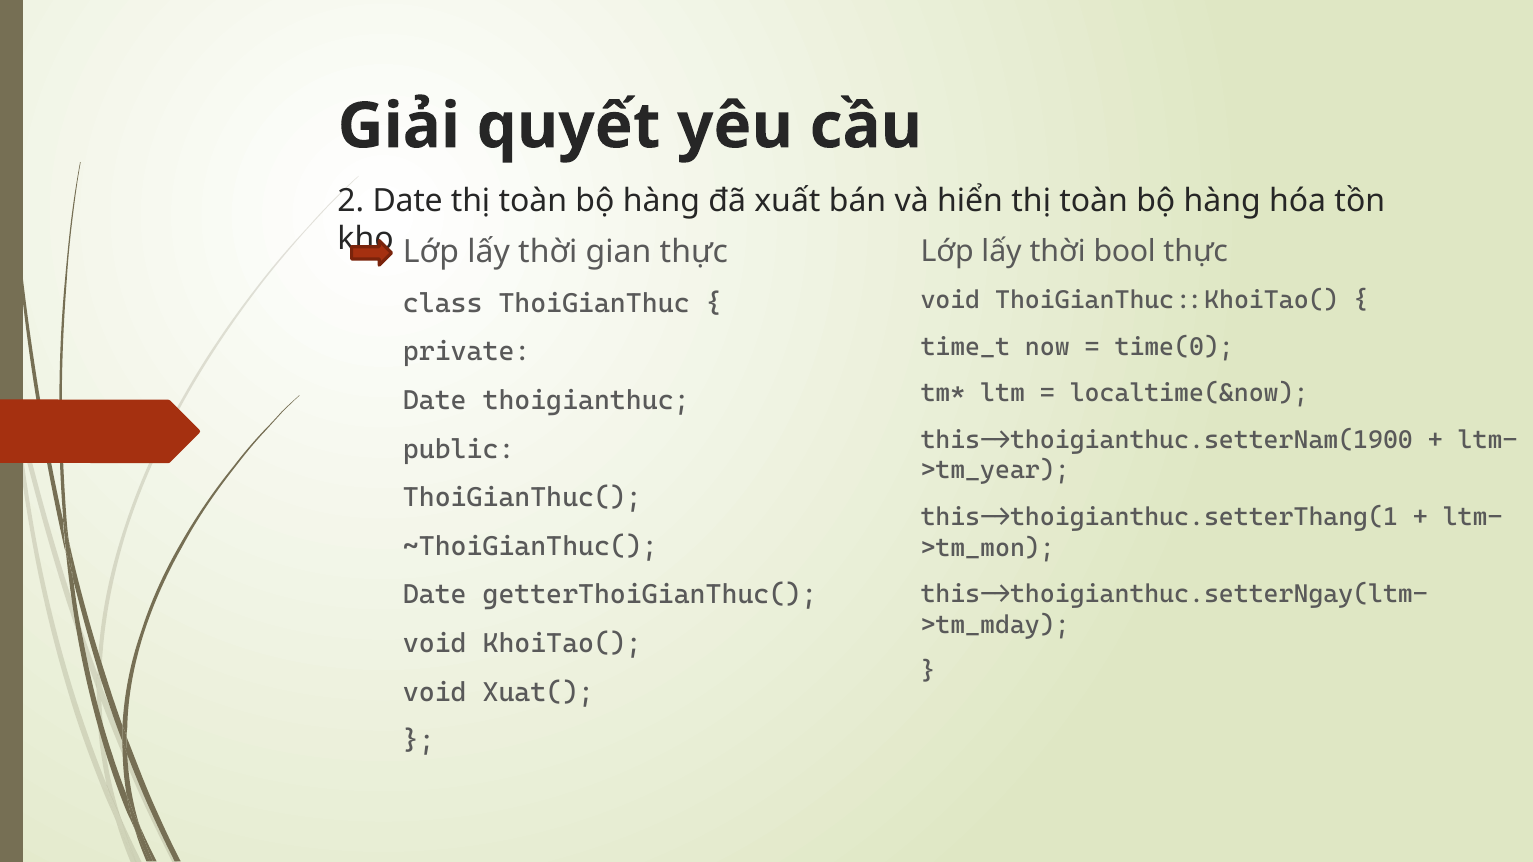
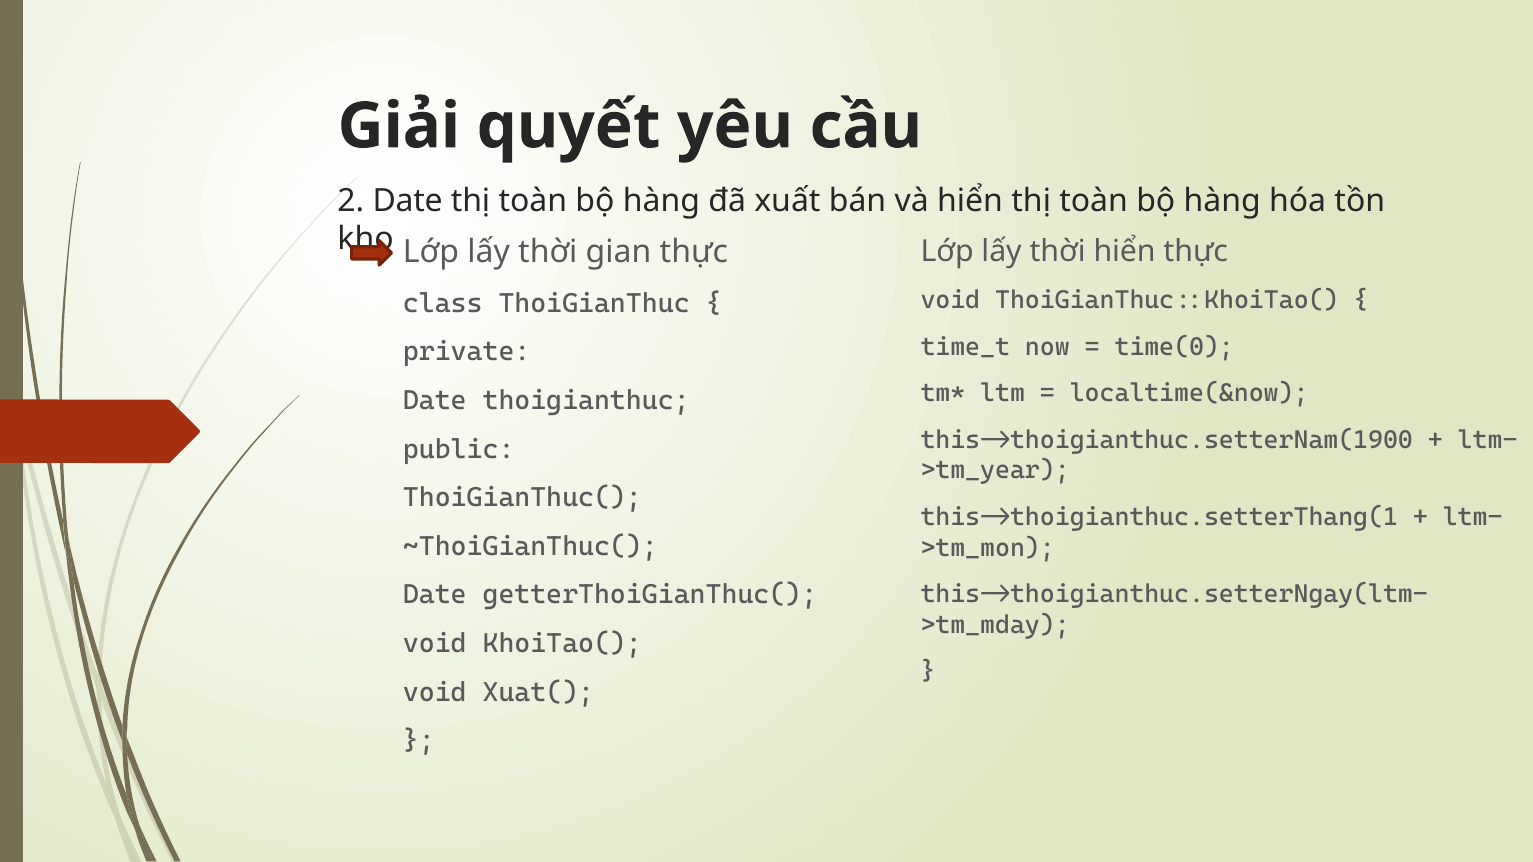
thời bool: bool -> hiển
